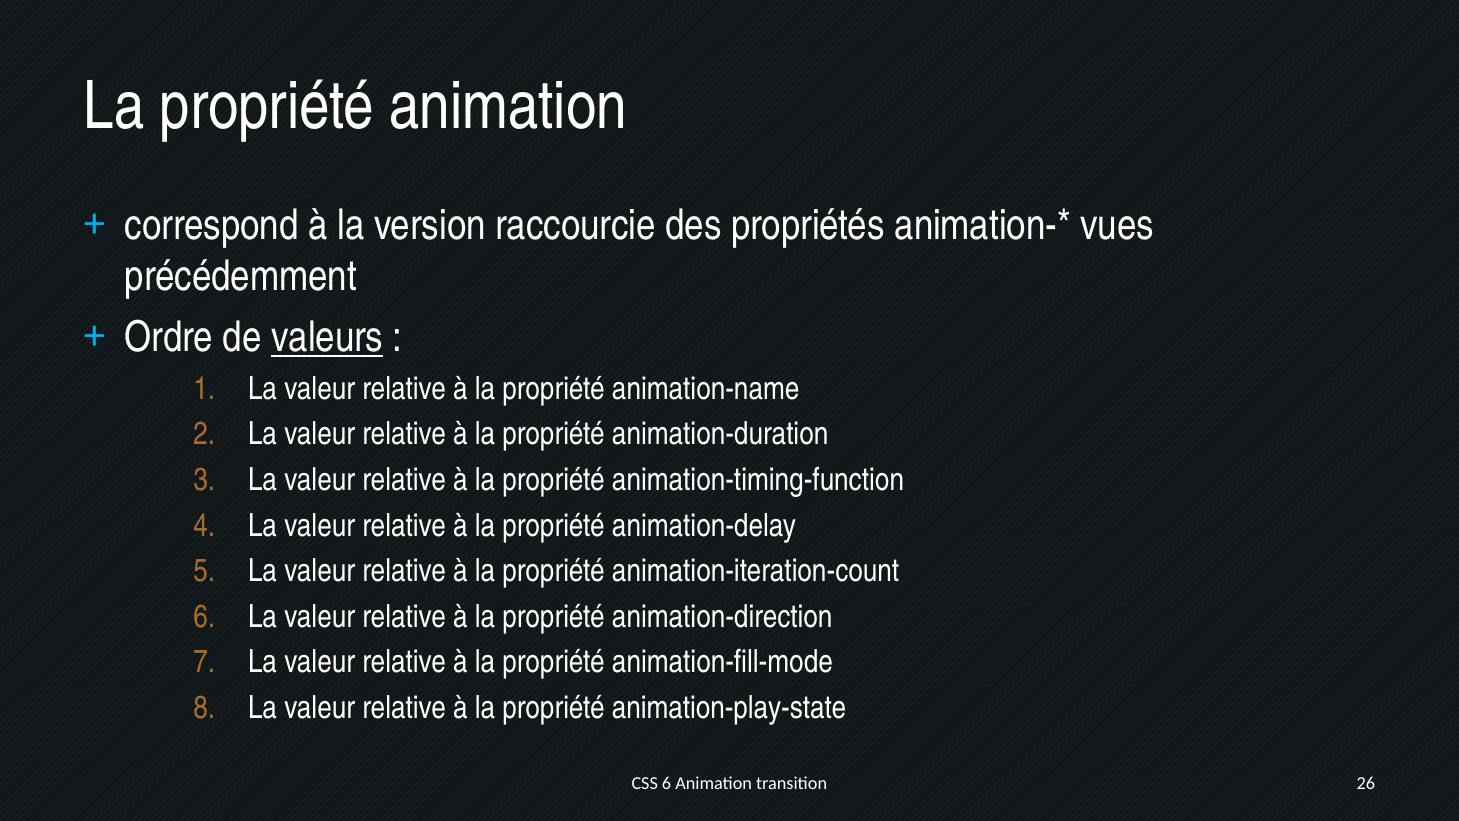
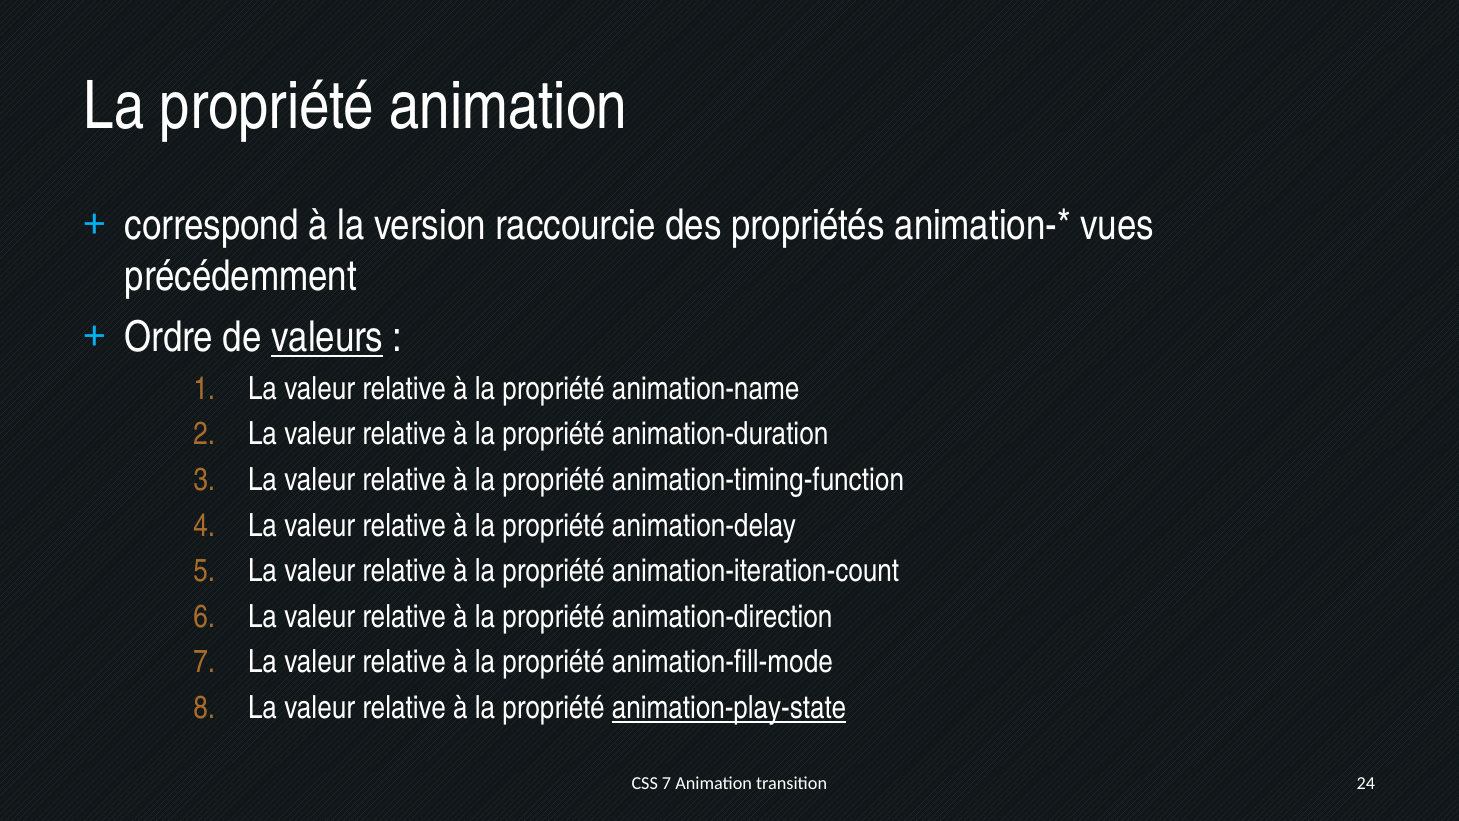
animation-play-state underline: none -> present
CSS 6: 6 -> 7
26: 26 -> 24
